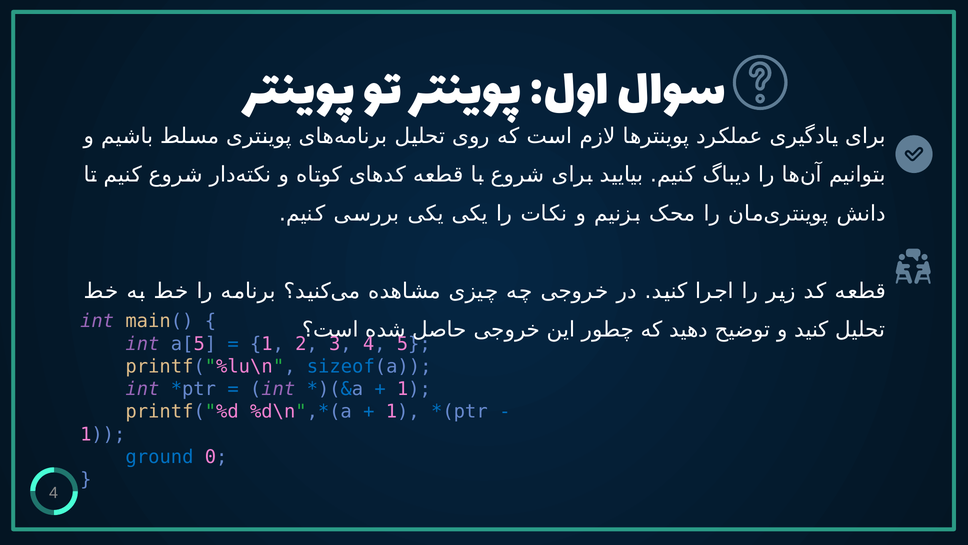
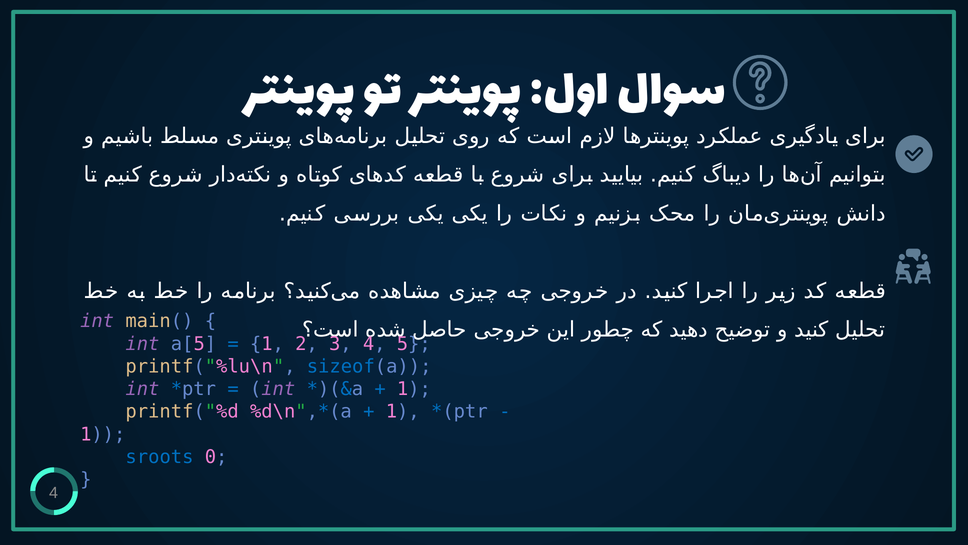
ground: ground -> sroots
